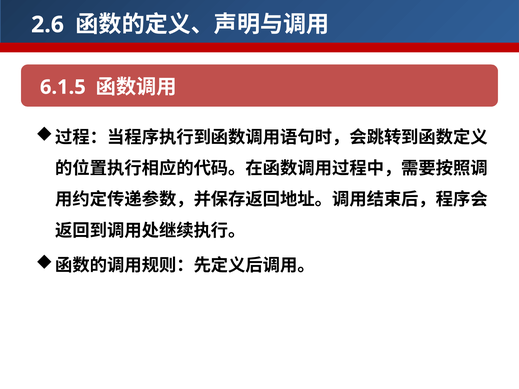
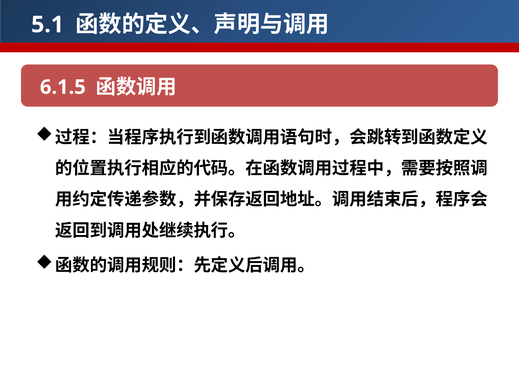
2.6: 2.6 -> 5.1
